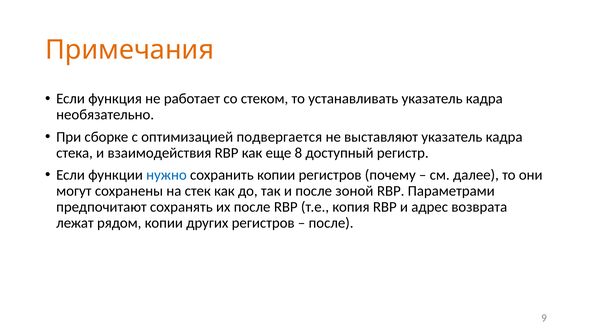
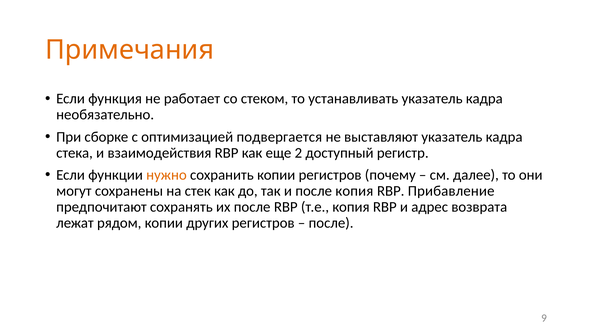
8: 8 -> 2
нужно colour: blue -> orange
после зоной: зоной -> копия
Параметрами: Параметрами -> Прибавление
